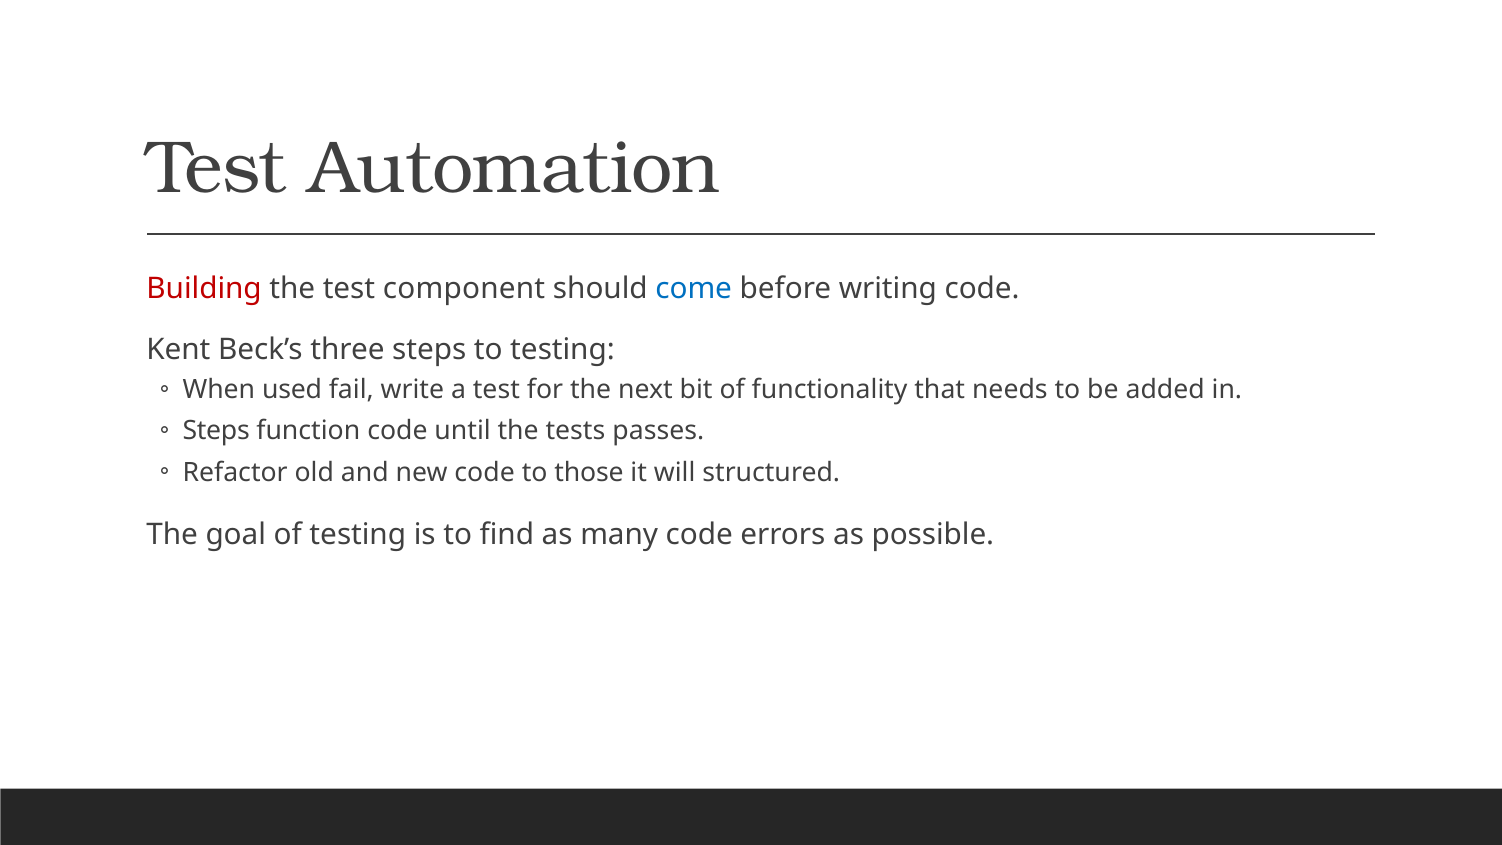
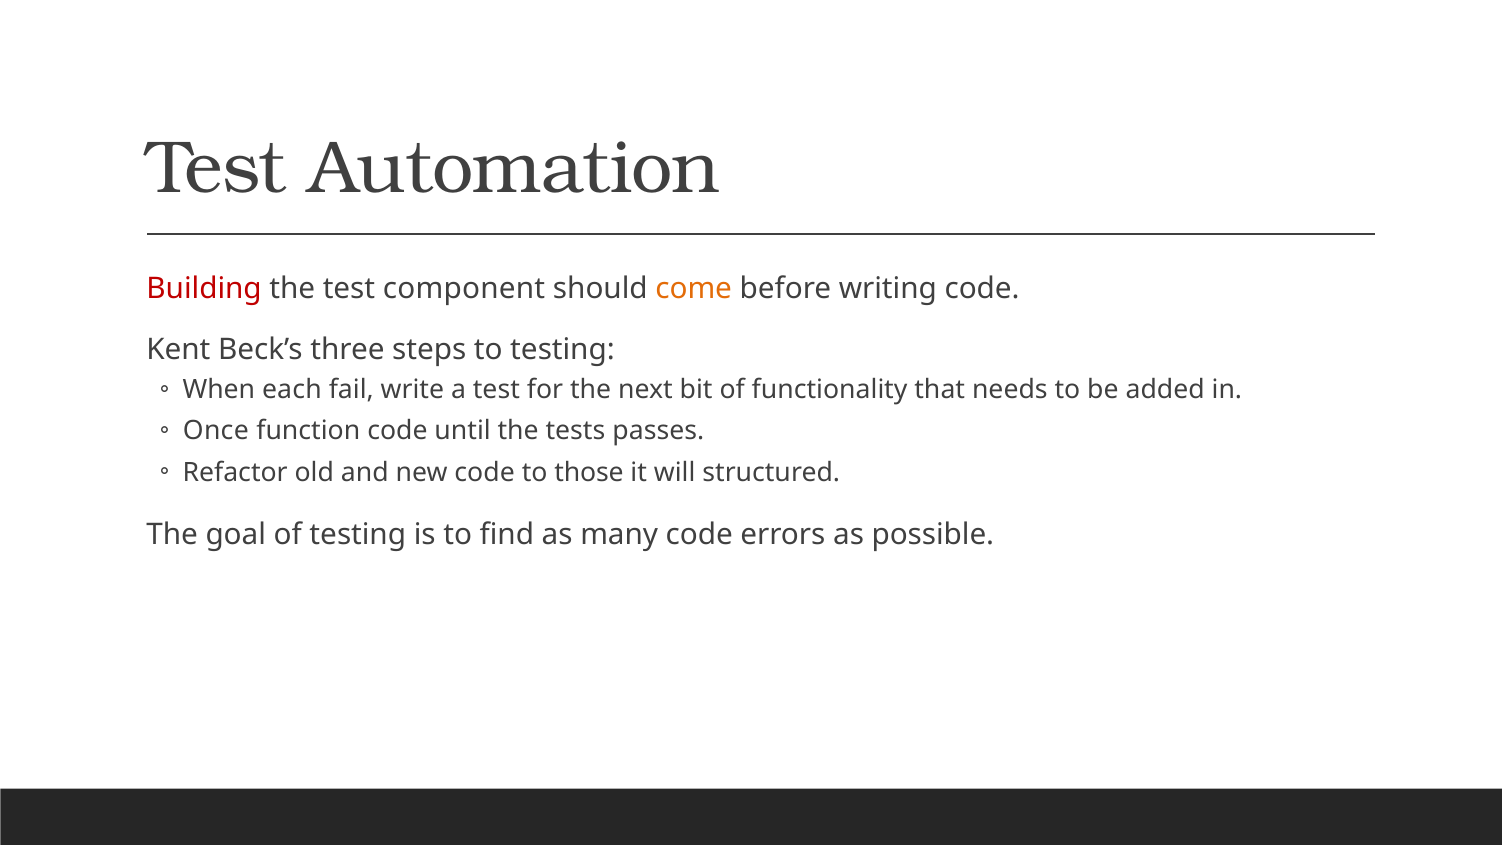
come colour: blue -> orange
used: used -> each
Steps at (216, 431): Steps -> Once
